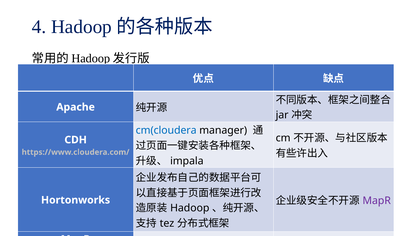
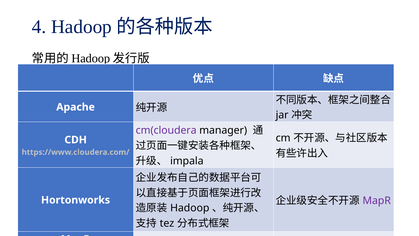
cm(cloudera colour: blue -> purple
